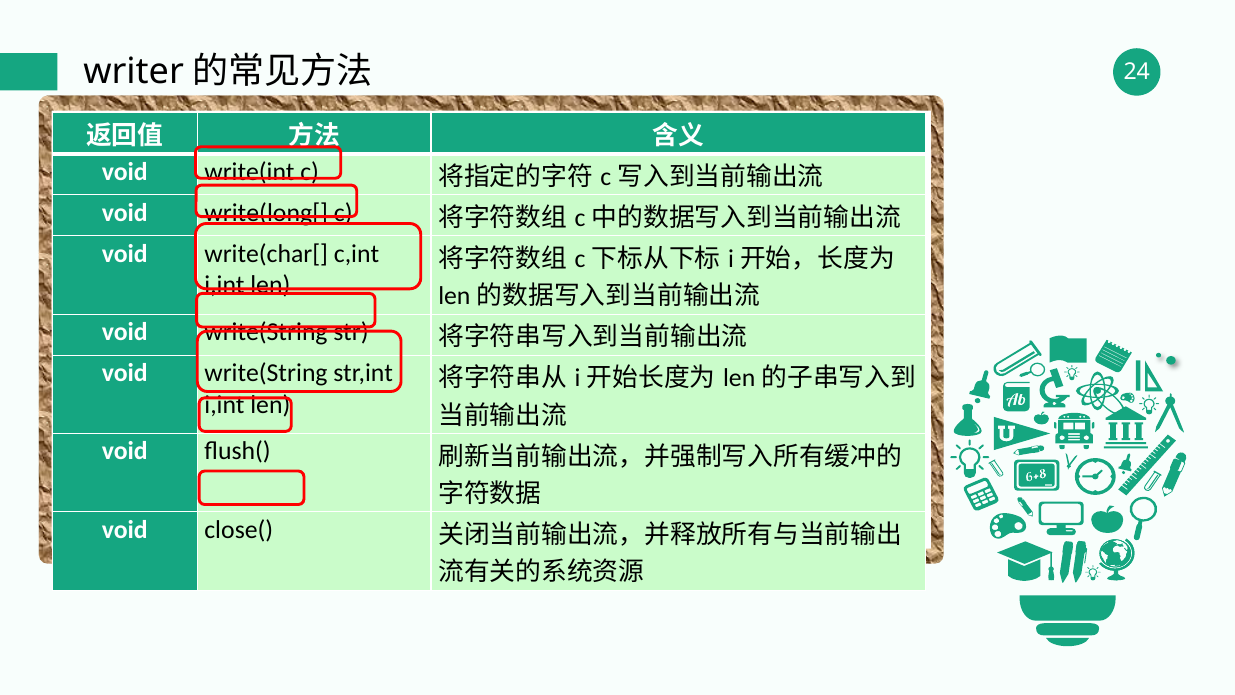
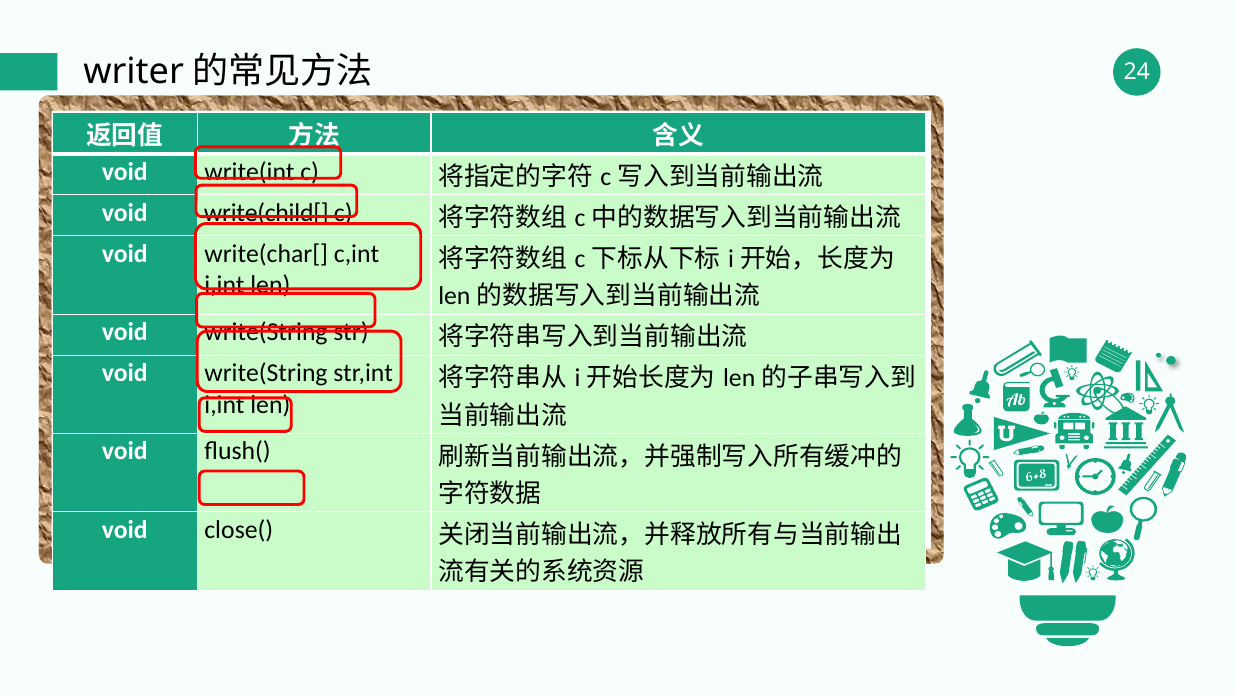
write(long[: write(long[ -> write(child[
